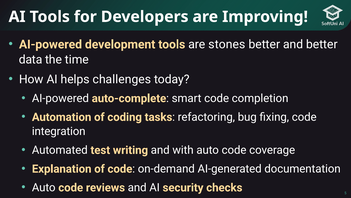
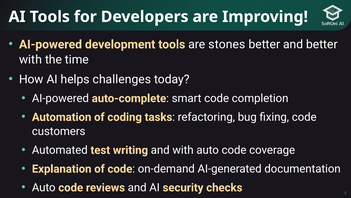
data at (31, 59): data -> with
integration: integration -> customers
